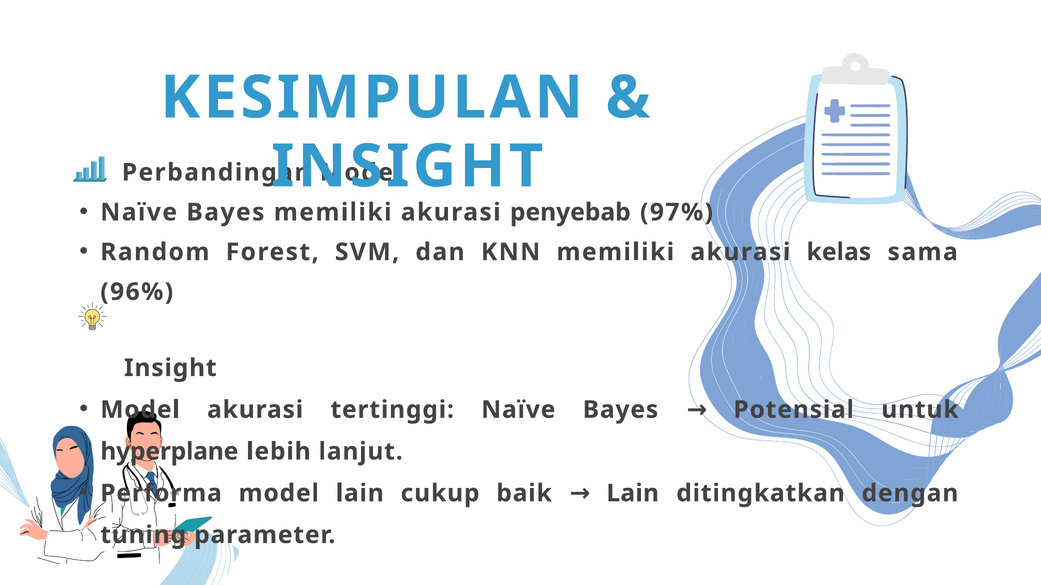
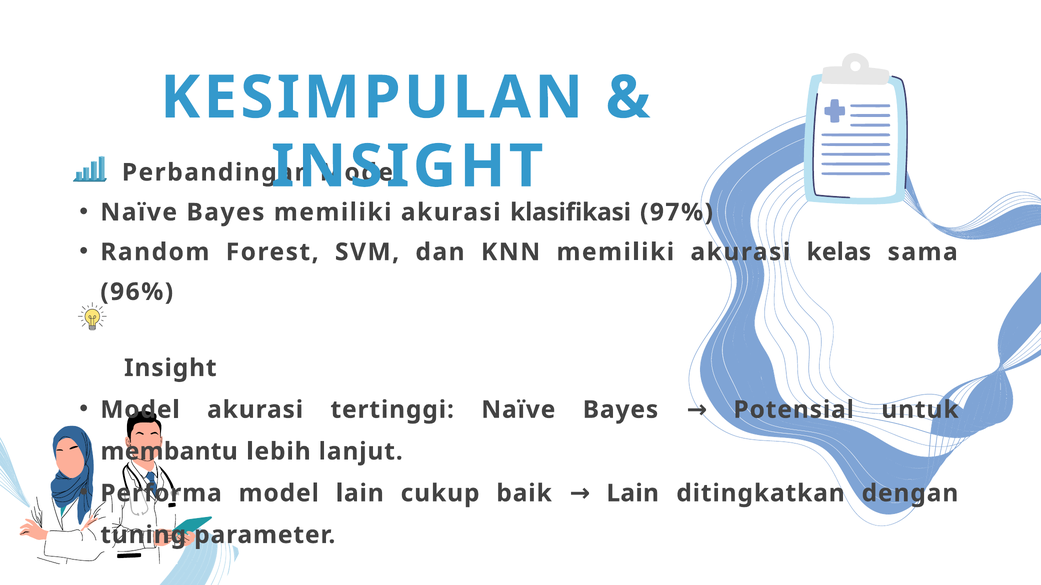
penyebab: penyebab -> klasifikasi
hyperplane: hyperplane -> membantu
